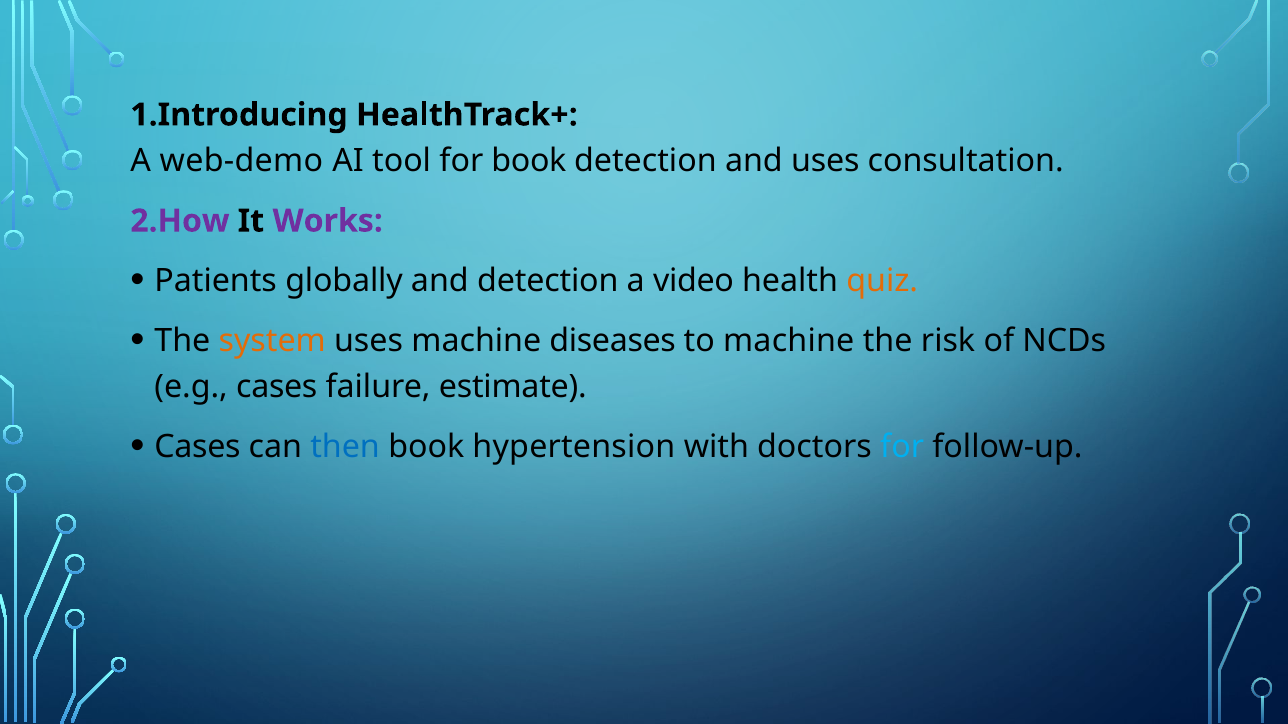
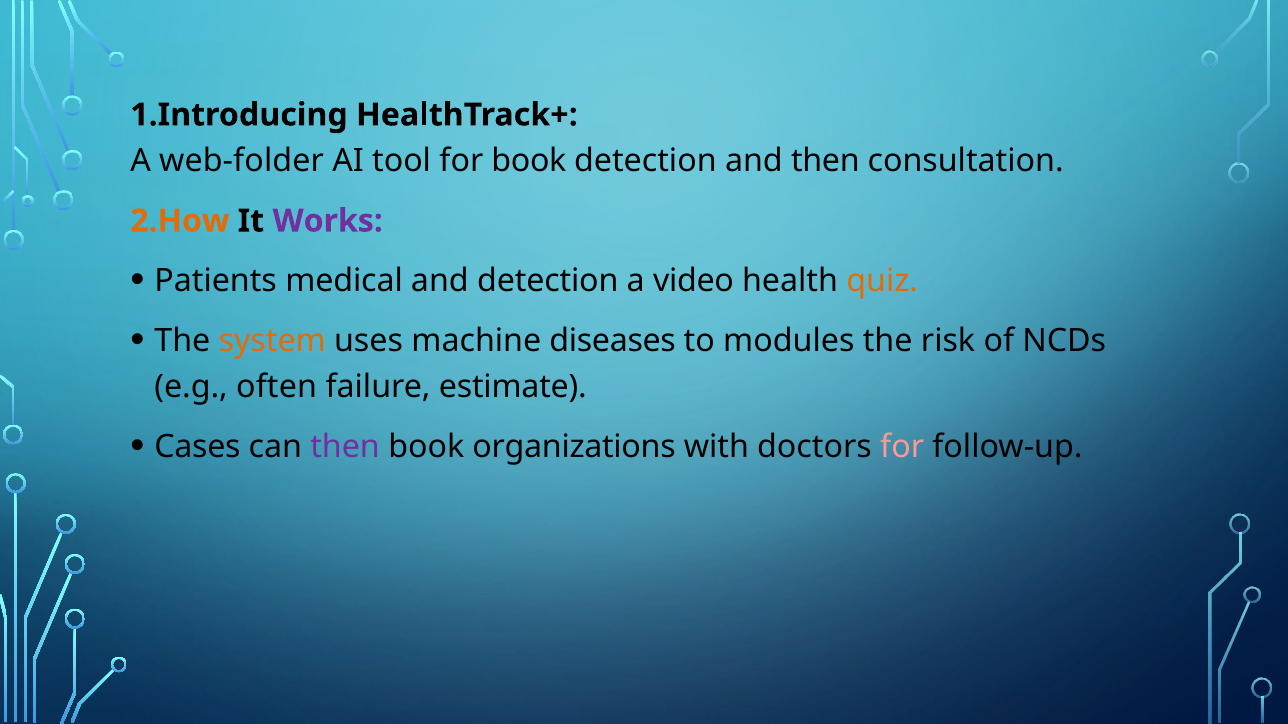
web-demo: web-demo -> web-folder
and uses: uses -> then
2.How colour: purple -> orange
globally: globally -> medical
to machine: machine -> modules
e.g cases: cases -> often
then at (345, 447) colour: blue -> purple
hypertension: hypertension -> organizations
for at (902, 447) colour: light blue -> pink
